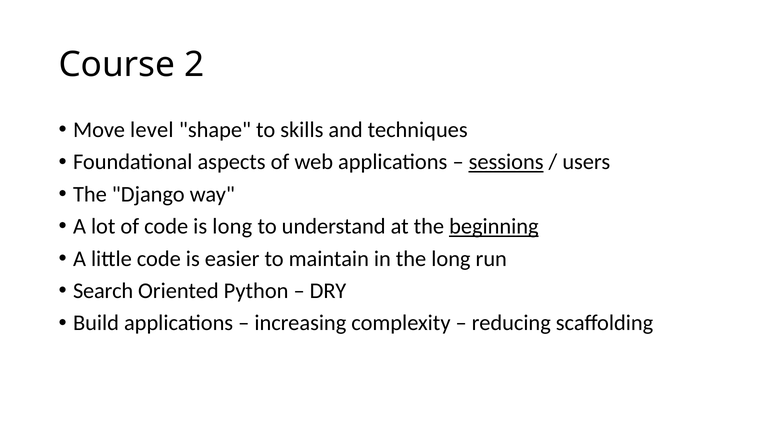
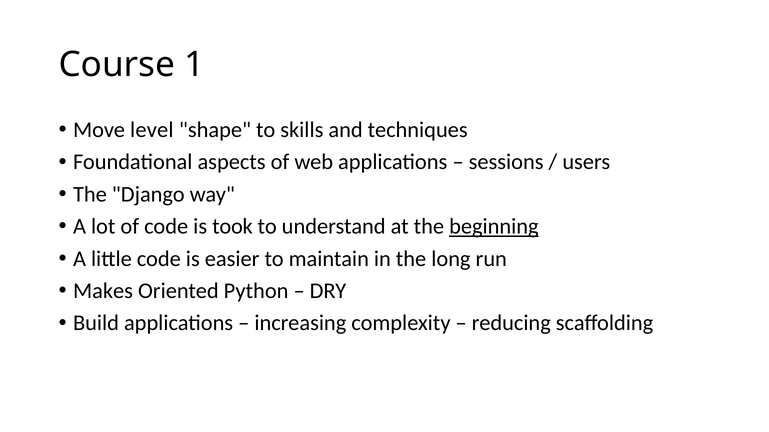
2: 2 -> 1
sessions underline: present -> none
is long: long -> took
Search: Search -> Makes
